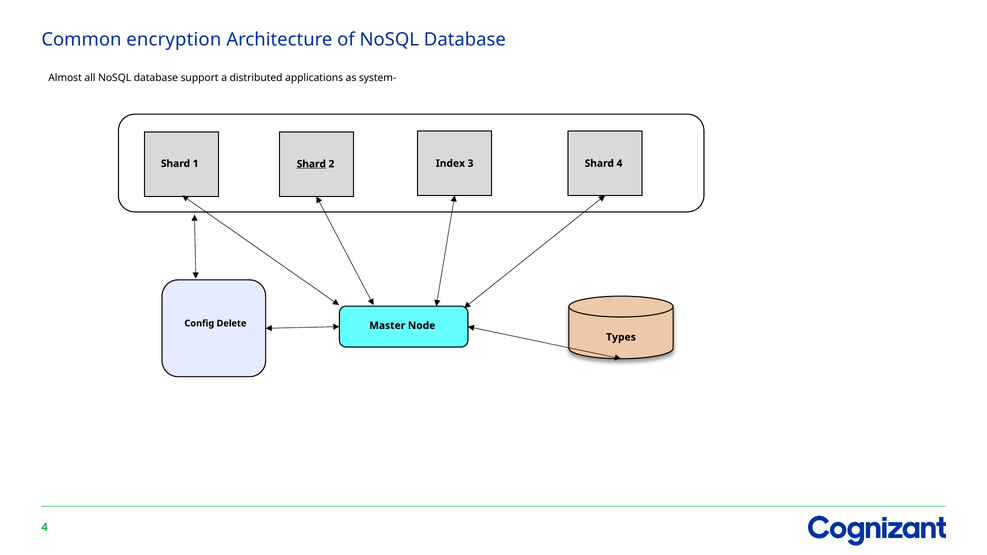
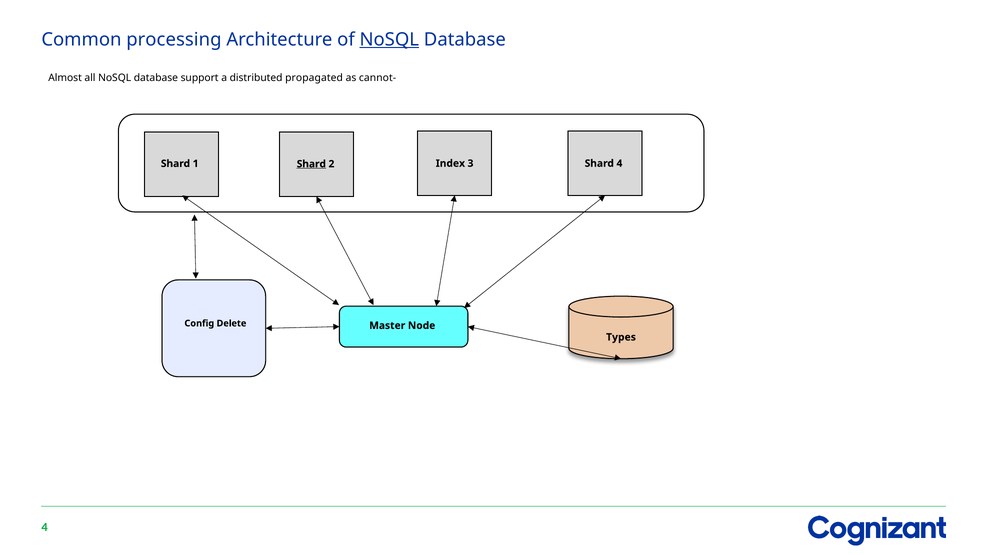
encryption: encryption -> processing
NoSQL at (389, 40) underline: none -> present
applications: applications -> propagated
system-: system- -> cannot-
